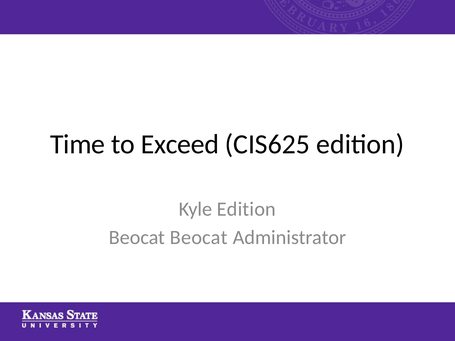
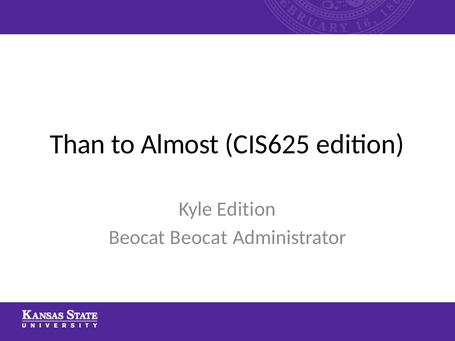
Time: Time -> Than
Exceed: Exceed -> Almost
